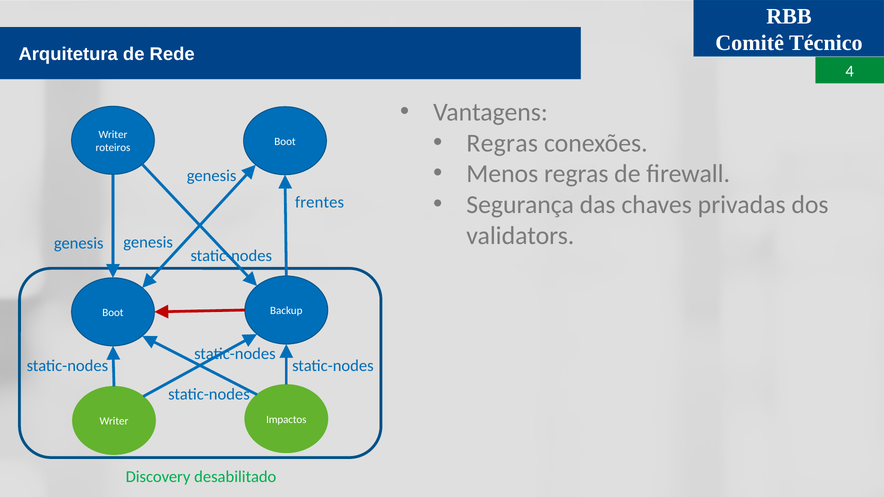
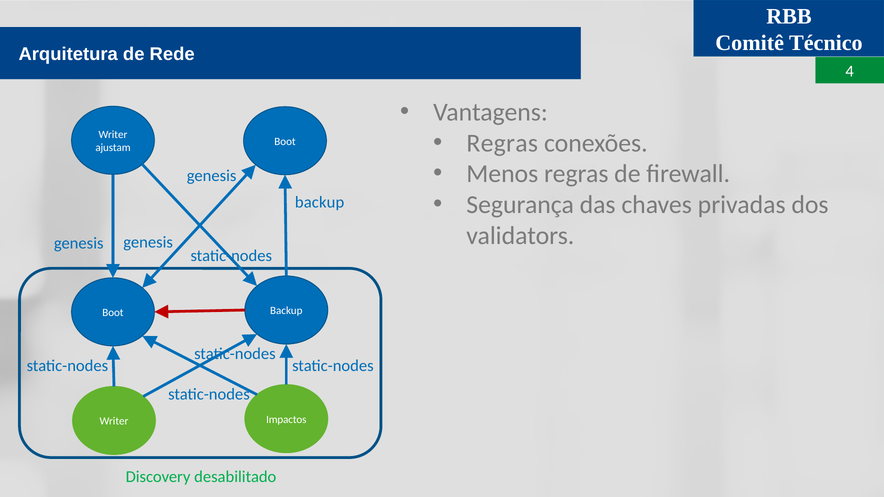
roteiros: roteiros -> ajustam
frentes at (320, 202): frentes -> backup
